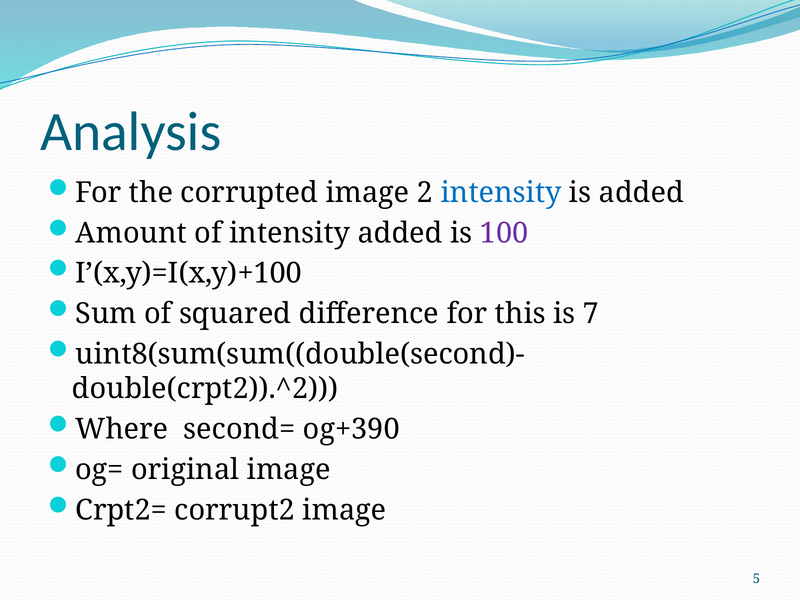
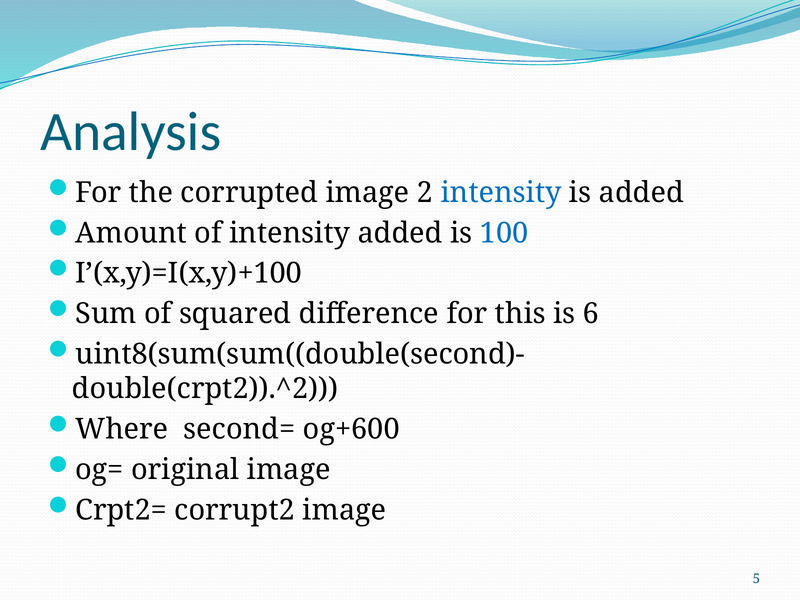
100 colour: purple -> blue
7: 7 -> 6
og+390: og+390 -> og+600
